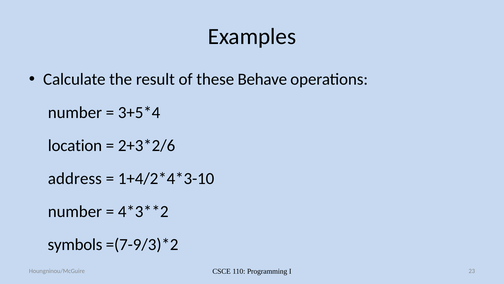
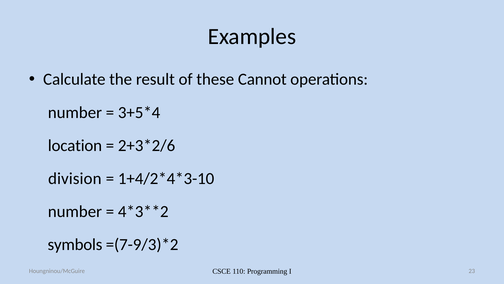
Behave: Behave -> Cannot
address: address -> division
